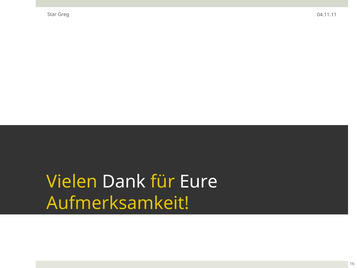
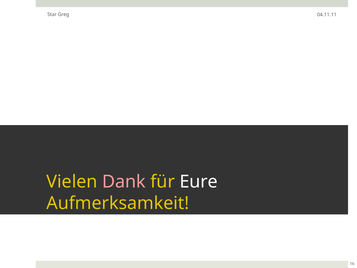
Dank colour: white -> pink
